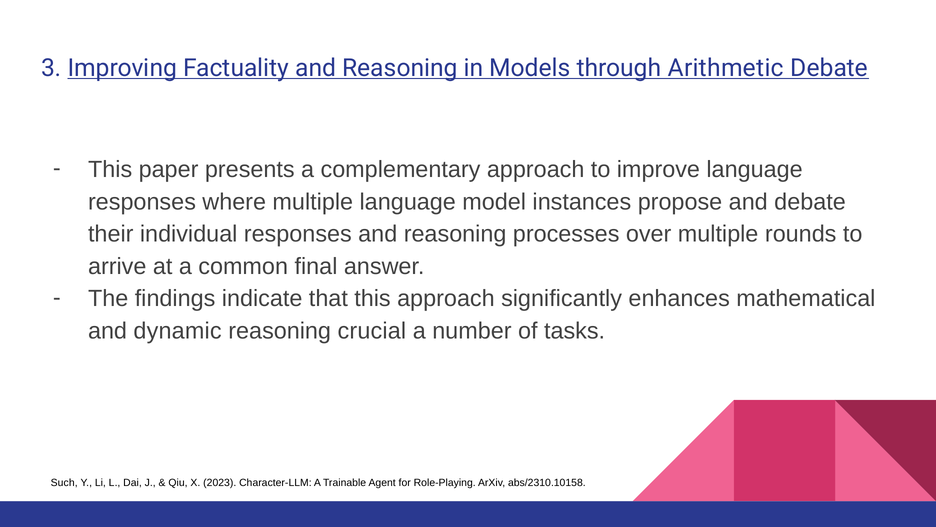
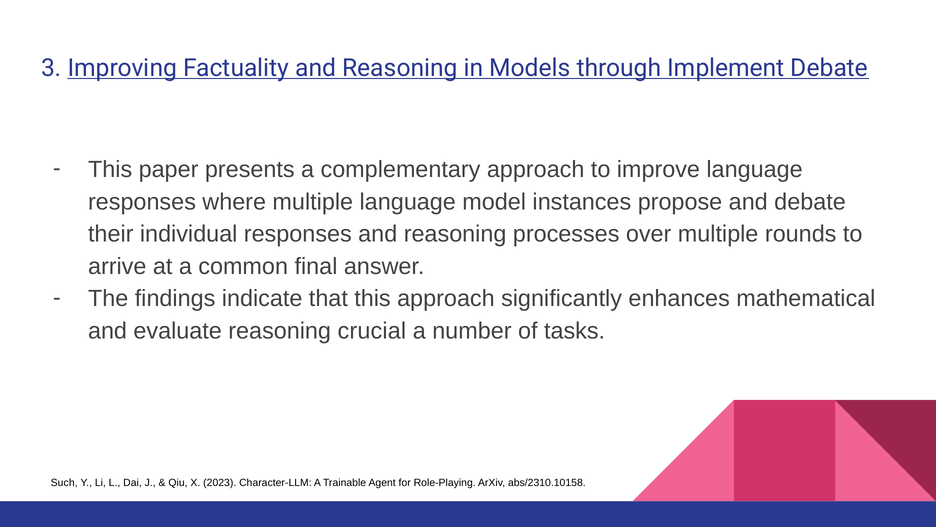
Arithmetic: Arithmetic -> Implement
dynamic: dynamic -> evaluate
